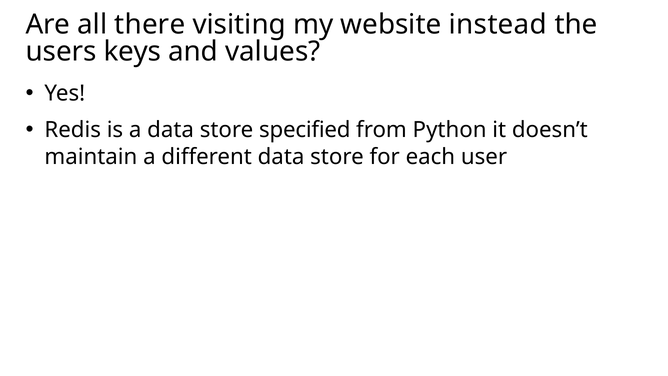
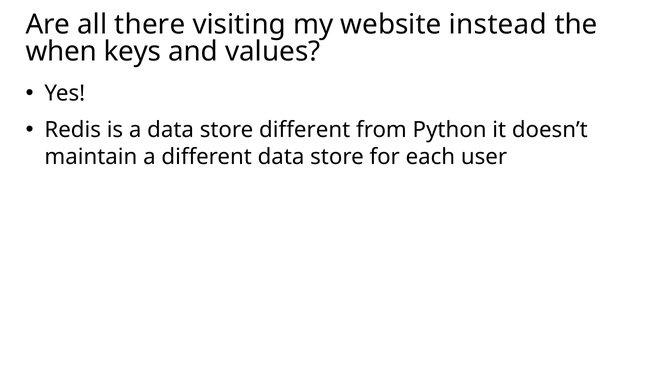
users: users -> when
store specified: specified -> different
